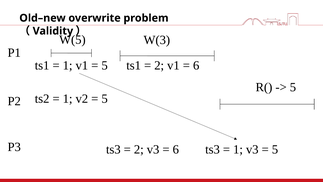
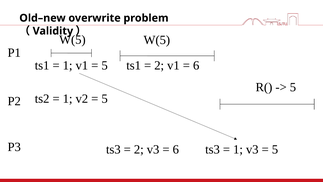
W(5 W(3: W(3 -> W(5
